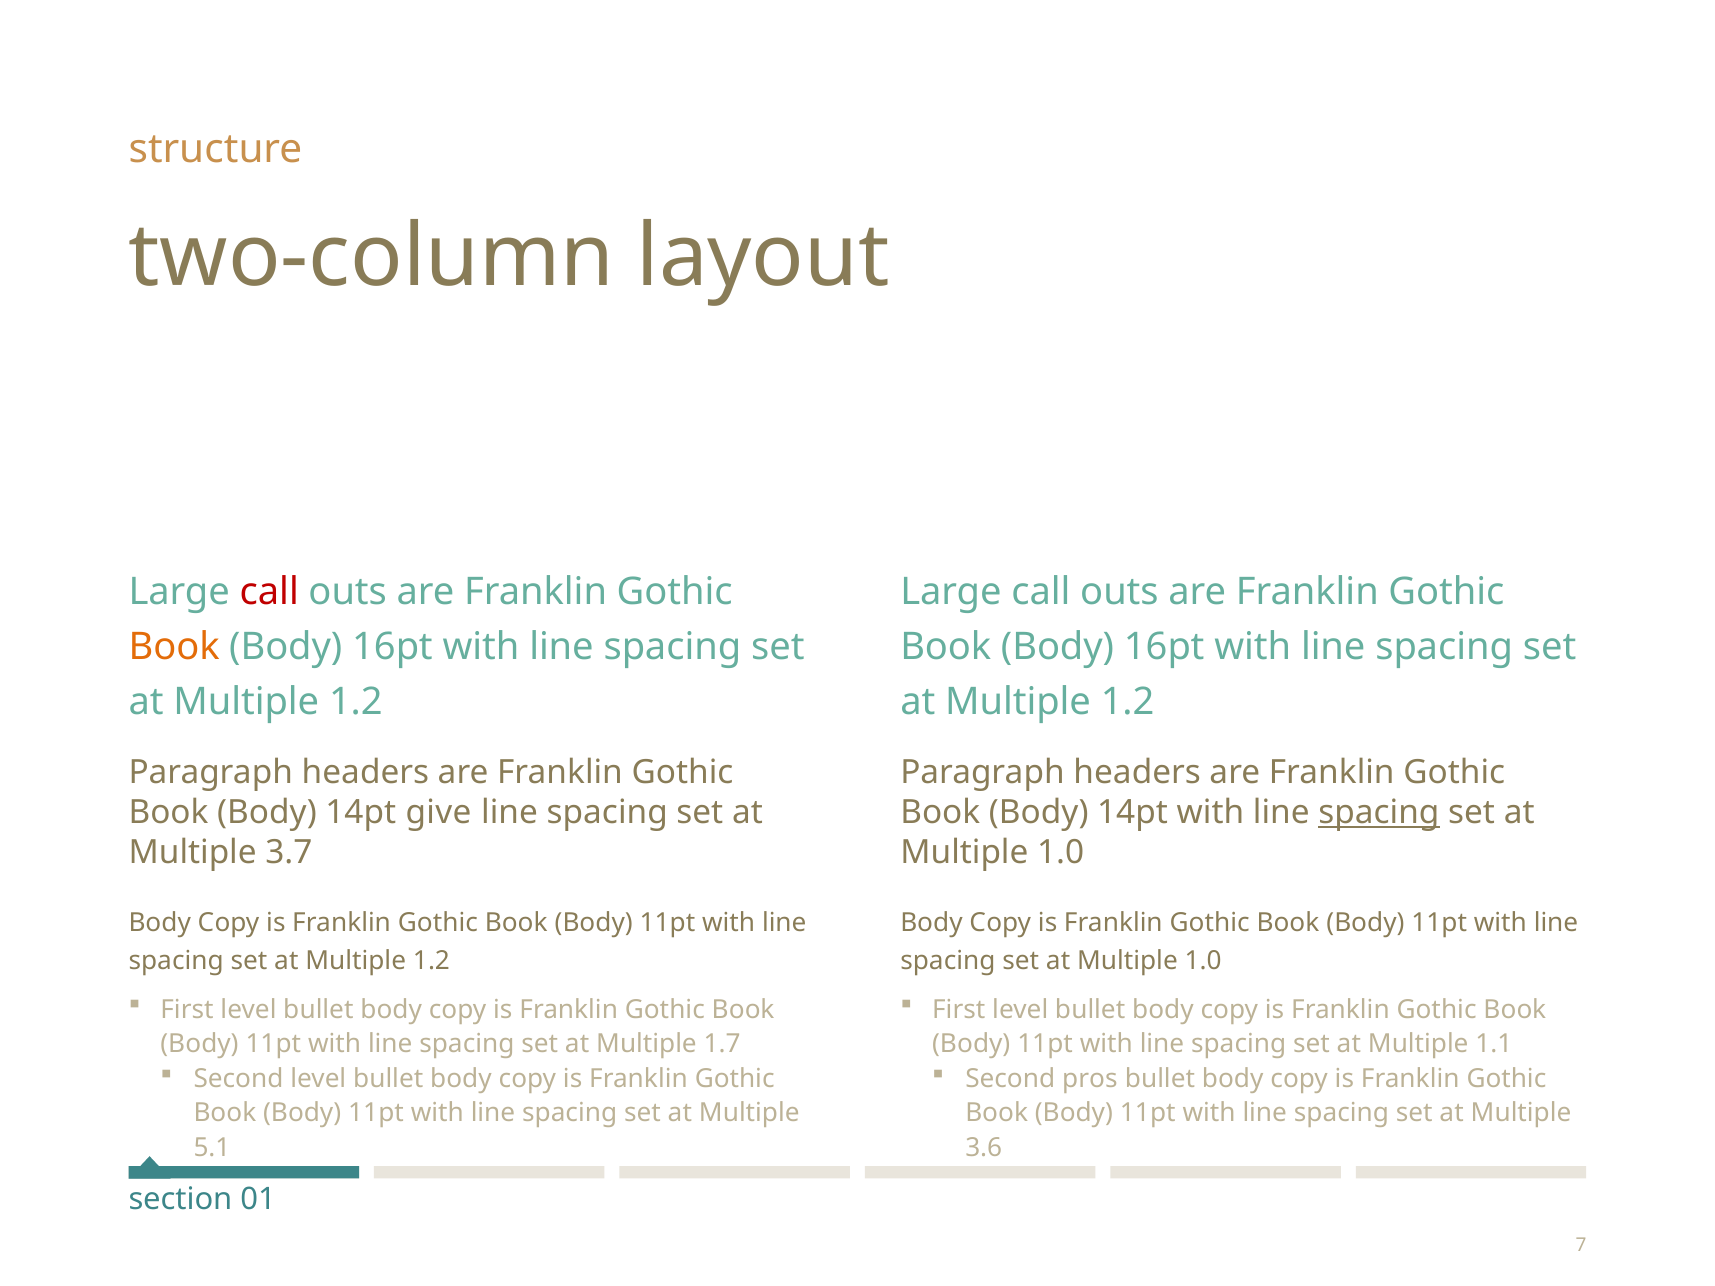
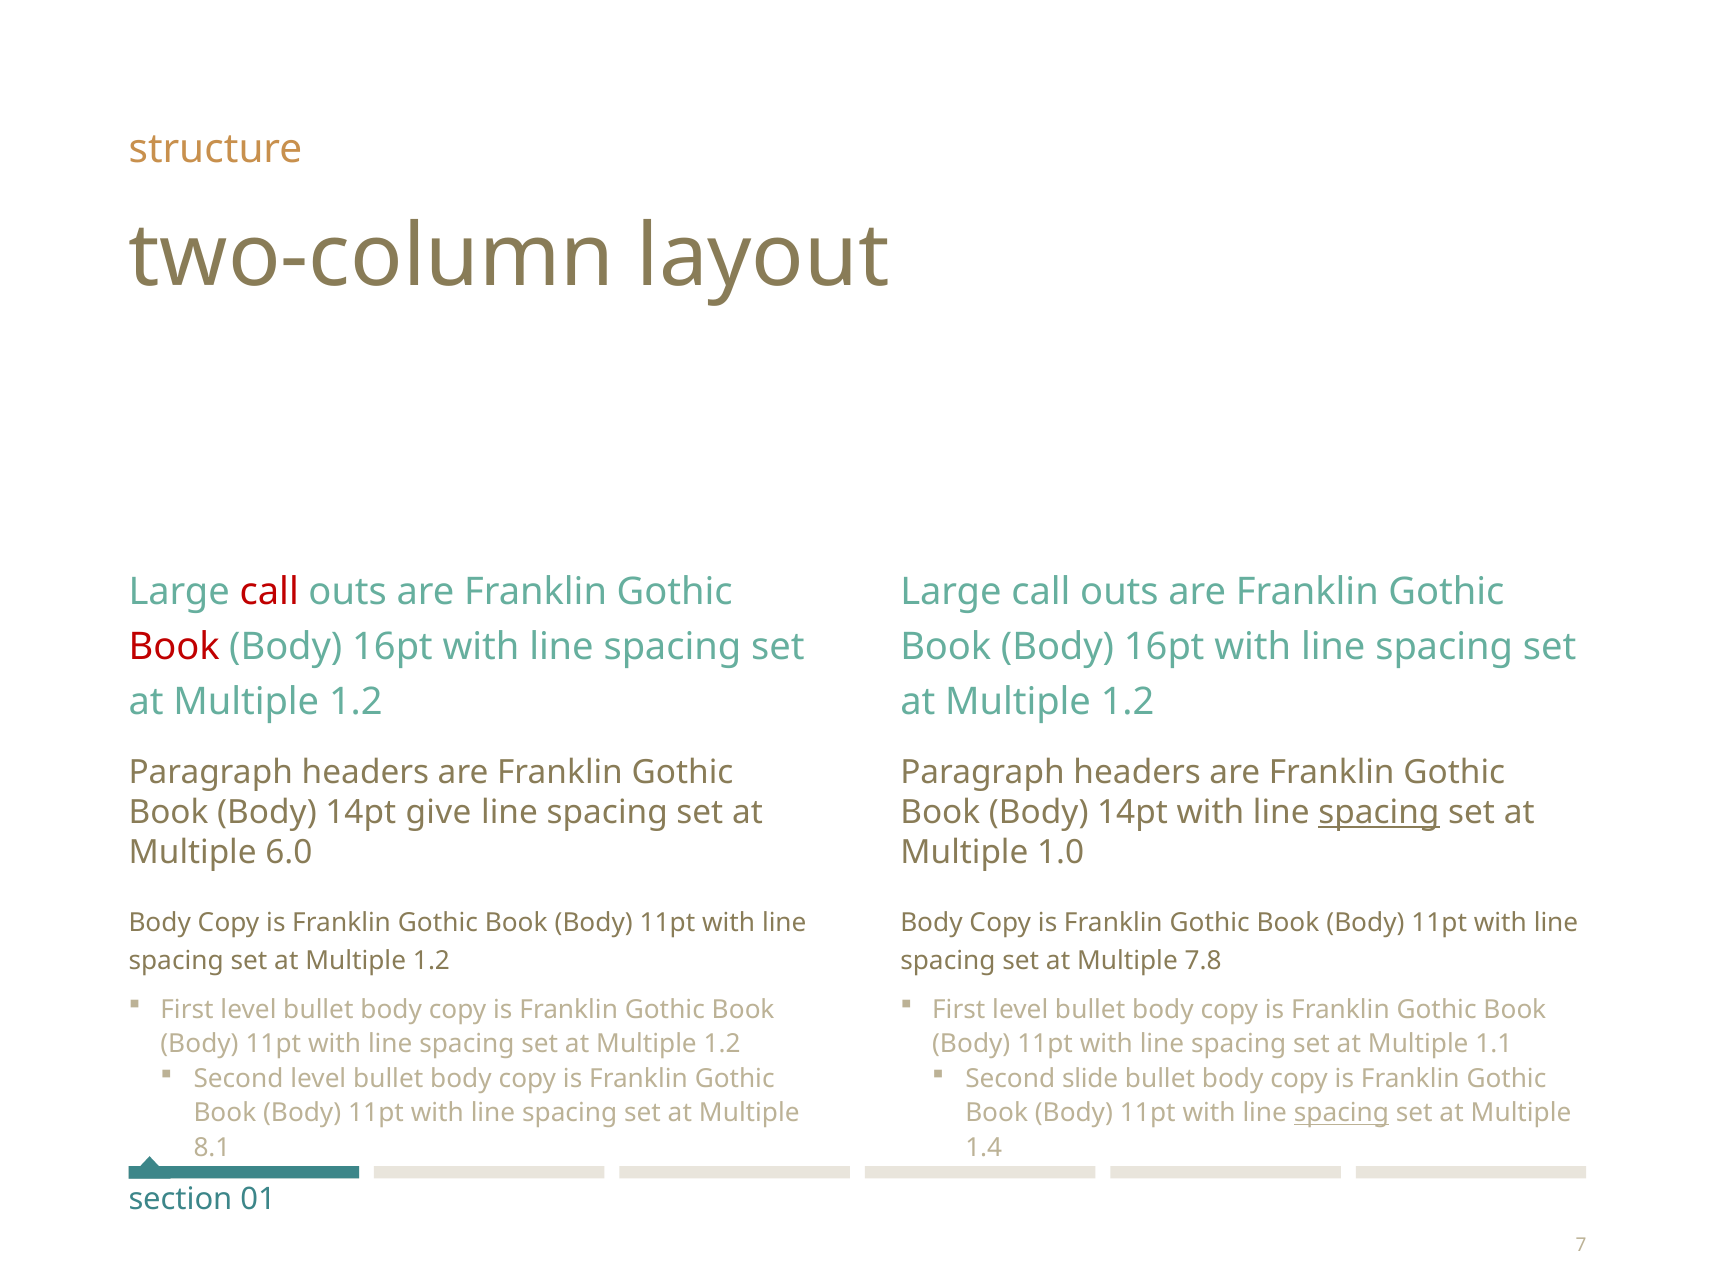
Book at (174, 647) colour: orange -> red
3.7: 3.7 -> 6.0
1.0 at (1203, 961): 1.0 -> 7.8
1.7 at (722, 1044): 1.7 -> 1.2
pros: pros -> slide
spacing at (1341, 1113) underline: none -> present
5.1: 5.1 -> 8.1
3.6: 3.6 -> 1.4
